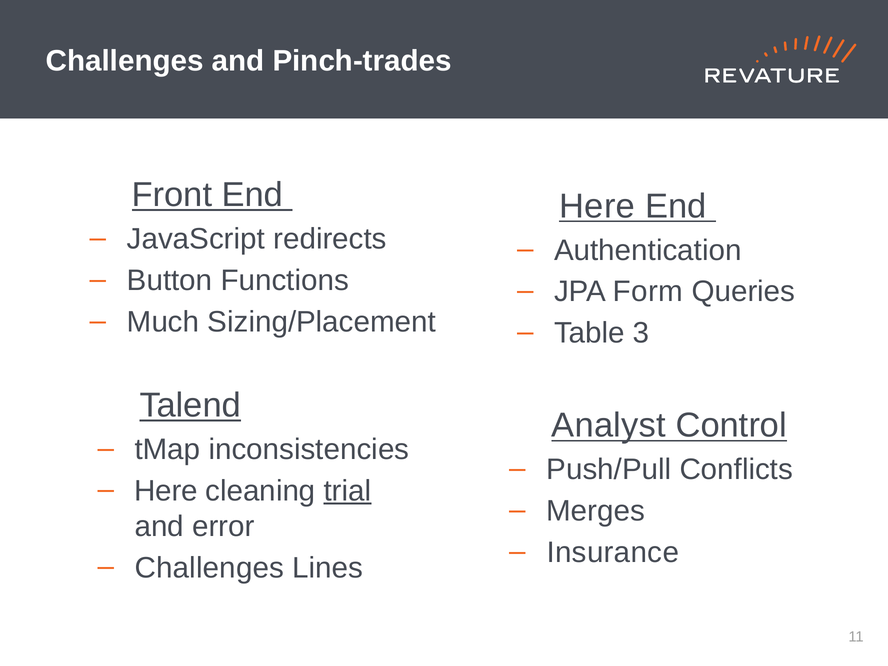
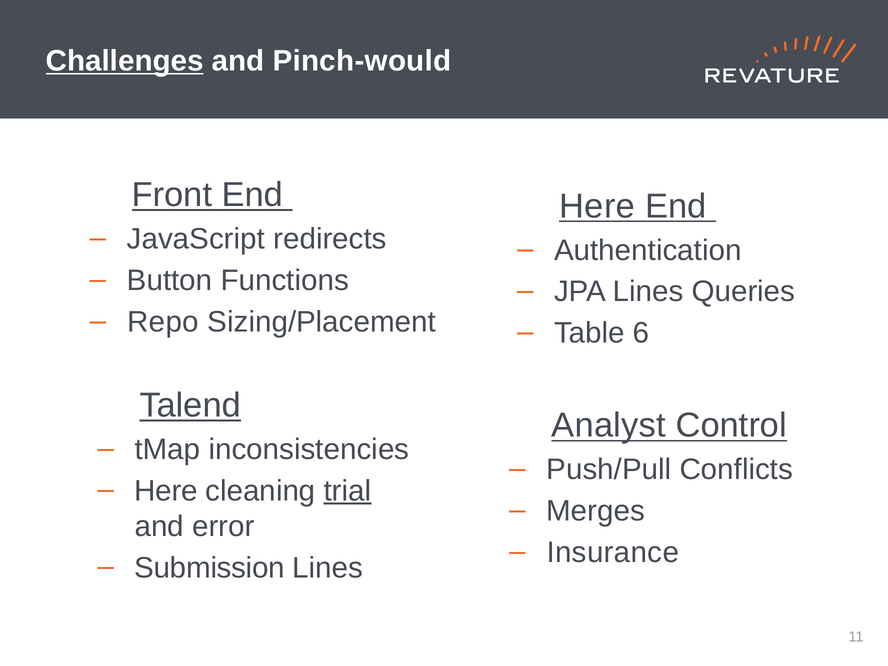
Challenges at (125, 61) underline: none -> present
Pinch-trades: Pinch-trades -> Pinch-would
JPA Form: Form -> Lines
Much: Much -> Repo
3: 3 -> 6
Challenges at (209, 568): Challenges -> Submission
